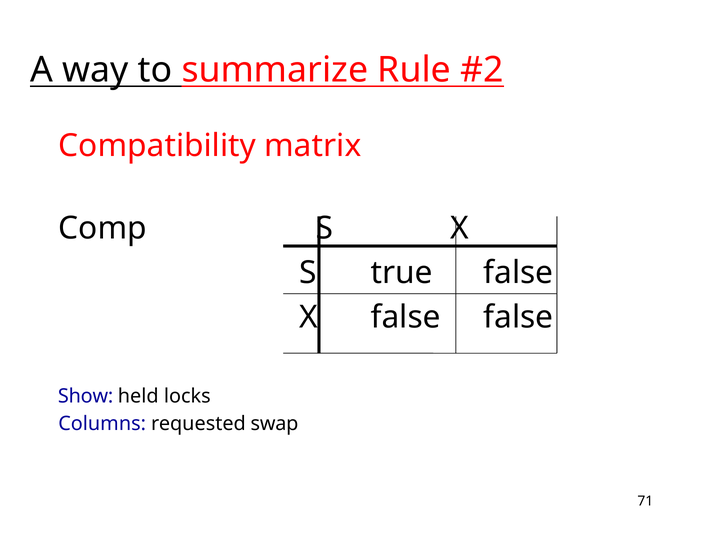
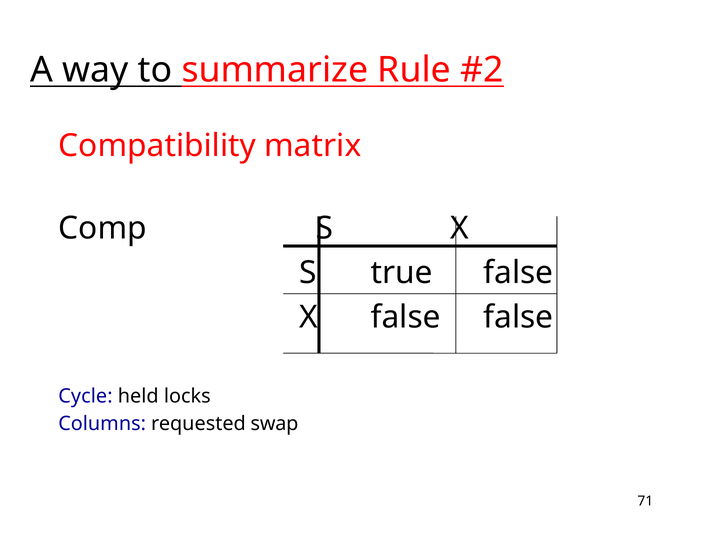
Show: Show -> Cycle
